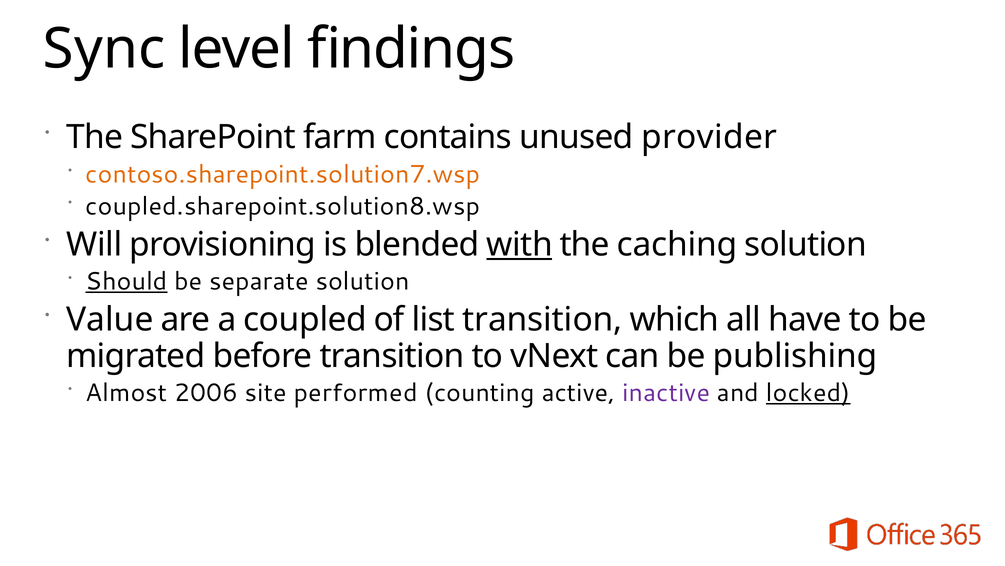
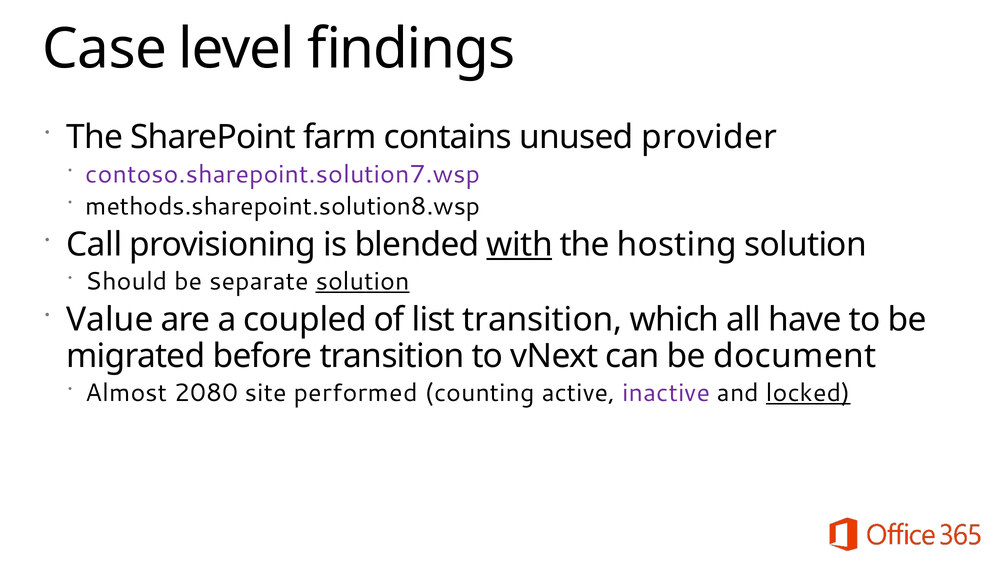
Sync: Sync -> Case
contoso.sharepoint.solution7.wsp colour: orange -> purple
coupled.sharepoint.solution8.wsp: coupled.sharepoint.solution8.wsp -> methods.sharepoint.solution8.wsp
Will: Will -> Call
caching: caching -> hosting
Should underline: present -> none
solution at (363, 281) underline: none -> present
publishing: publishing -> document
2006: 2006 -> 2080
